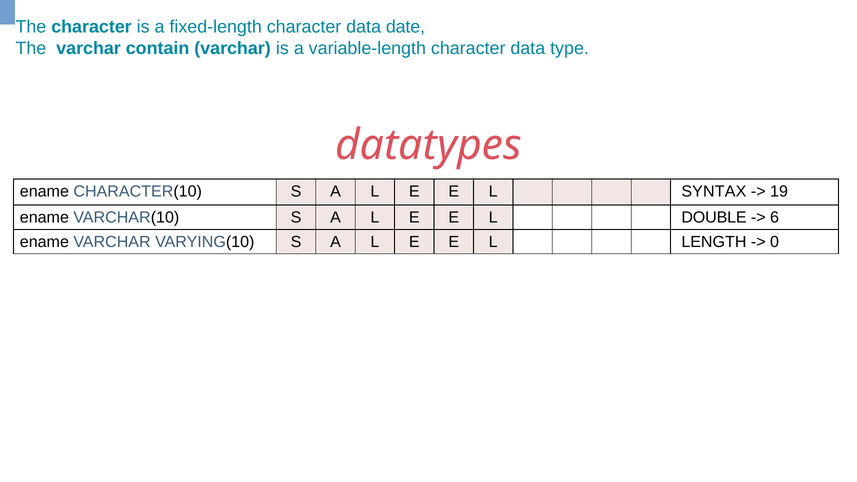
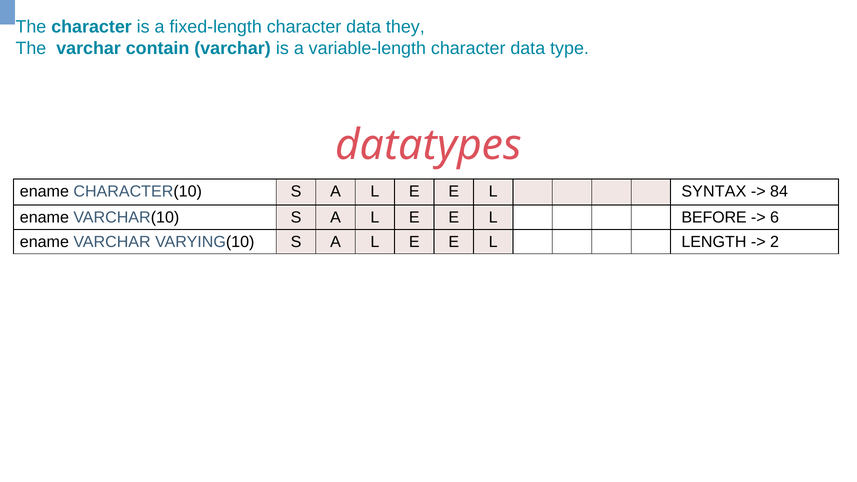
date: date -> they
19: 19 -> 84
DOUBLE: DOUBLE -> BEFORE
0: 0 -> 2
